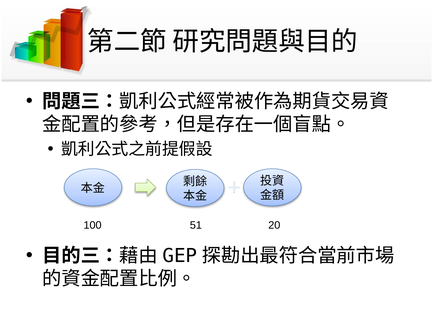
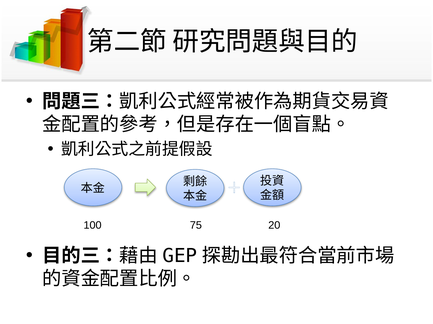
51: 51 -> 75
